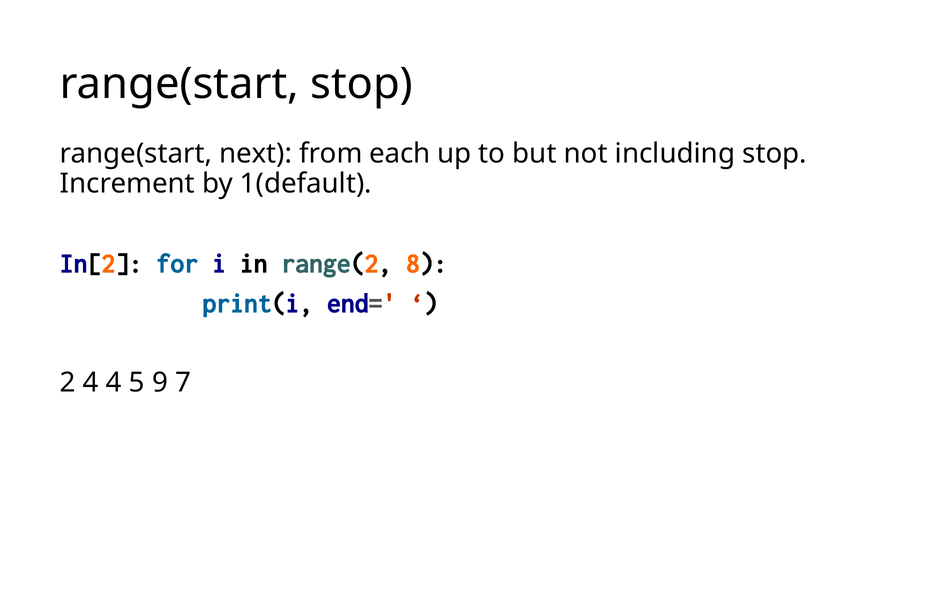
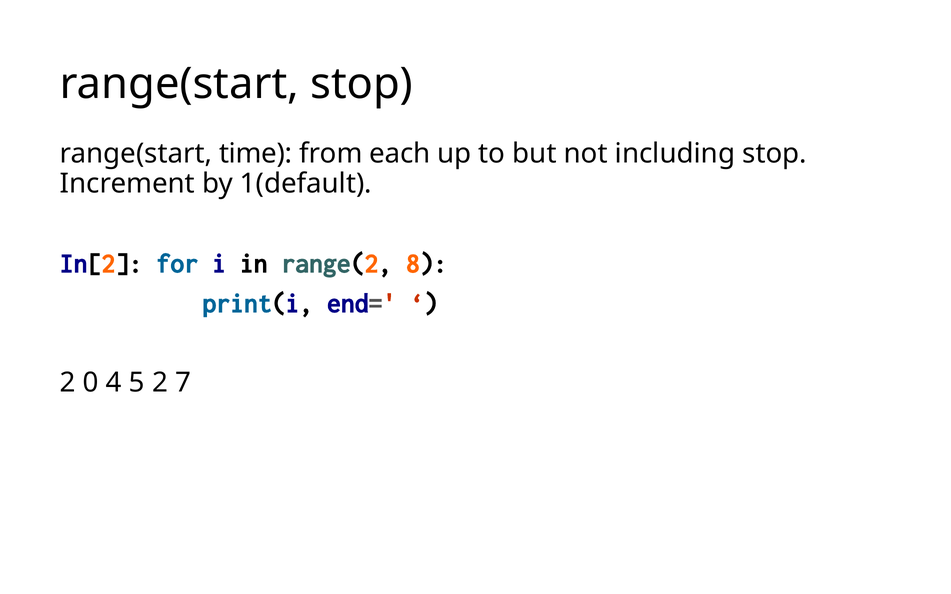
next: next -> time
2 4: 4 -> 0
5 9: 9 -> 2
